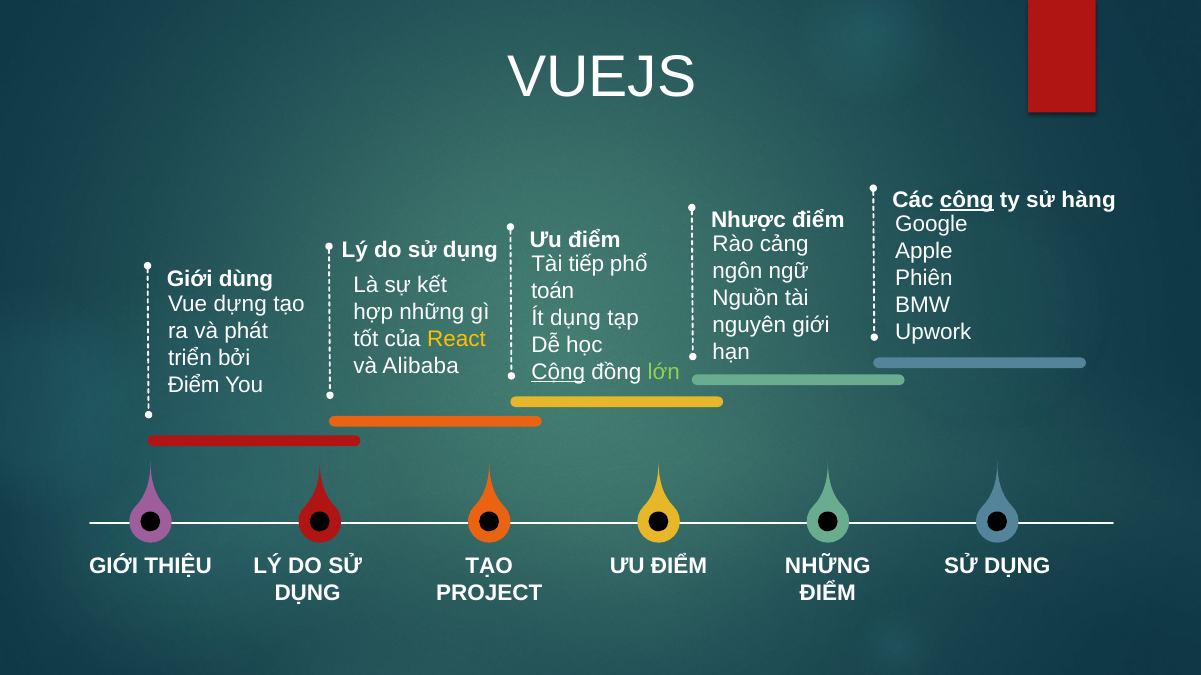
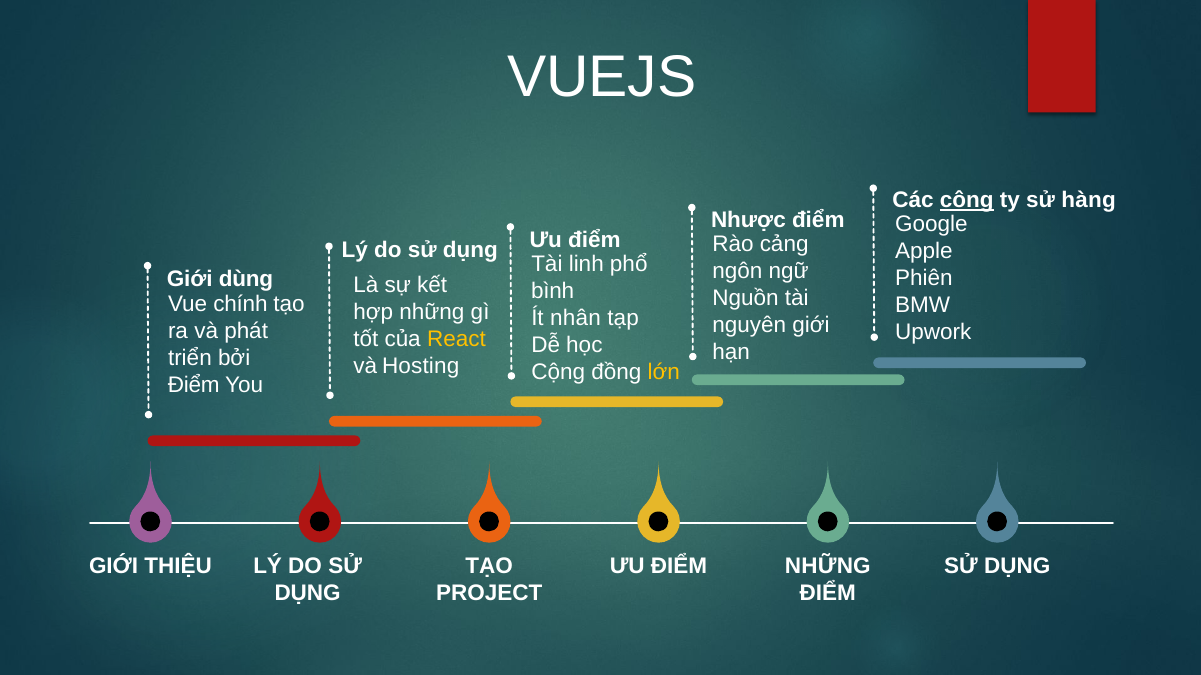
tiếp: tiếp -> linh
toán: toán -> bình
dựng: dựng -> chính
Ít dụng: dụng -> nhân
Alibaba: Alibaba -> Hosting
Cộng underline: present -> none
lớn colour: light green -> yellow
